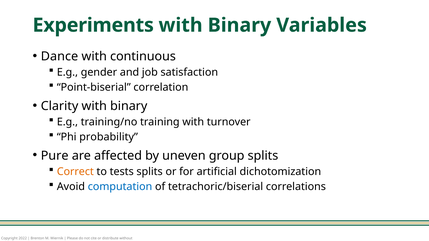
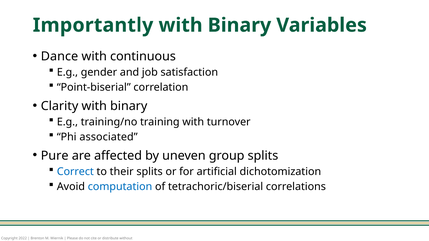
Experiments: Experiments -> Importantly
probability: probability -> associated
Correct colour: orange -> blue
tests: tests -> their
